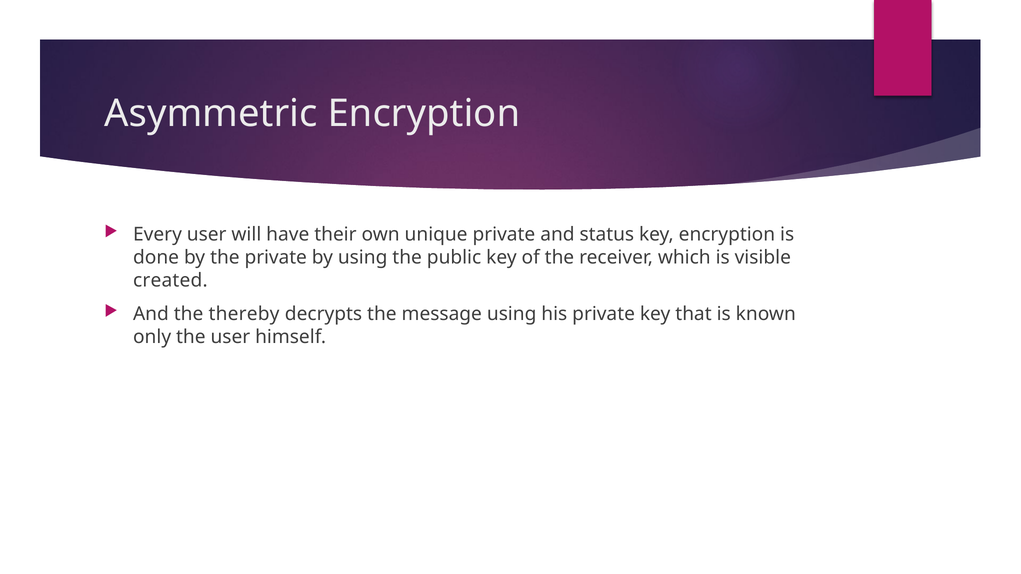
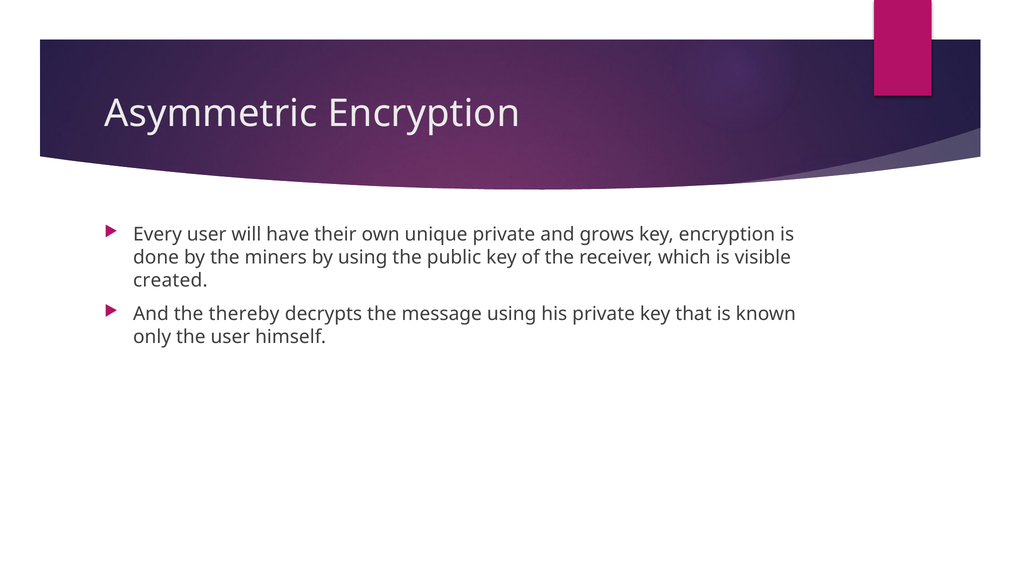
status: status -> grows
the private: private -> miners
